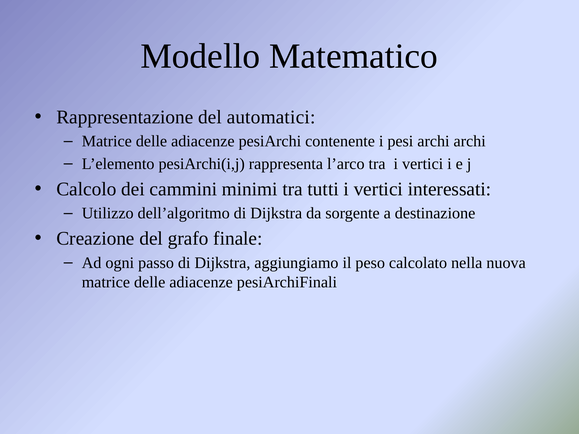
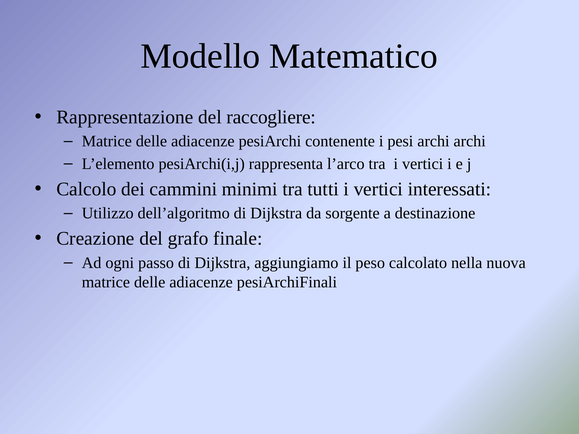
automatici: automatici -> raccogliere
